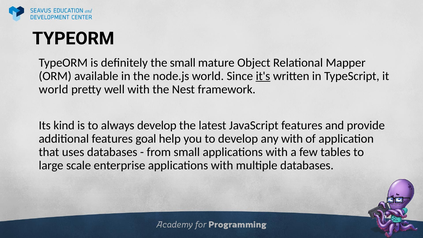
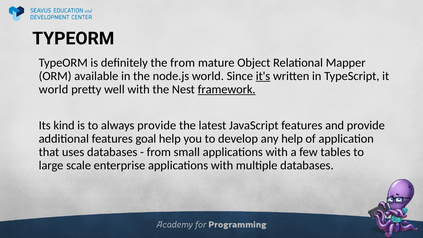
the small: small -> from
framework underline: none -> present
always develop: develop -> provide
any with: with -> help
